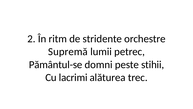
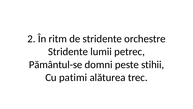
Supremă at (68, 51): Supremă -> Stridente
lacrimi: lacrimi -> patimi
